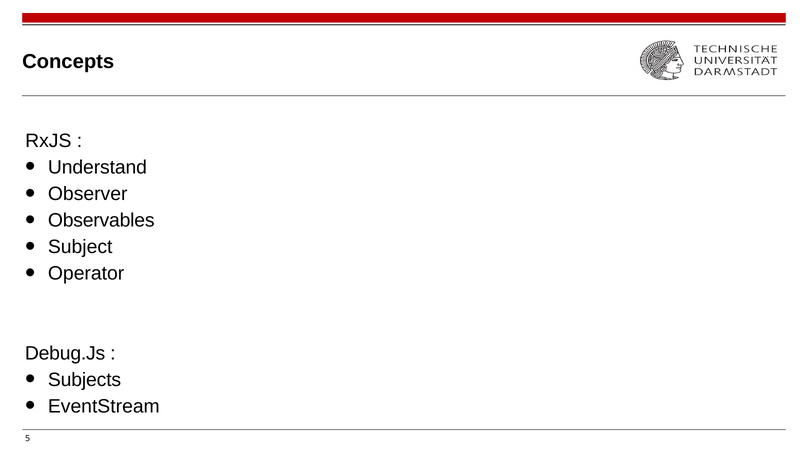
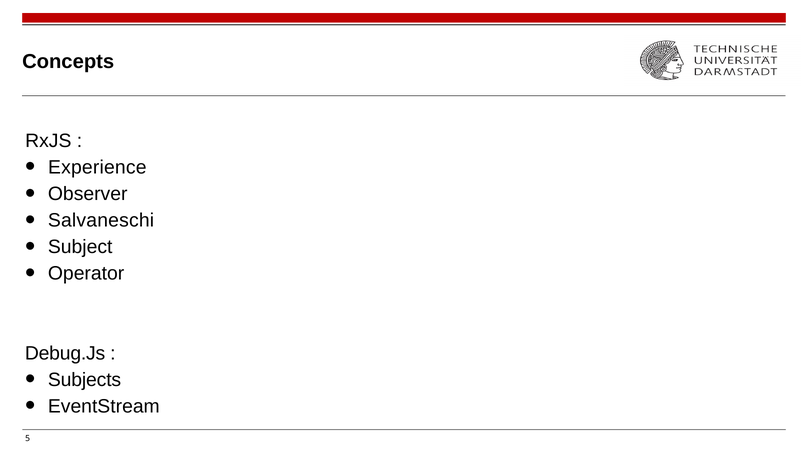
Understand: Understand -> Experience
Observables: Observables -> Salvaneschi
